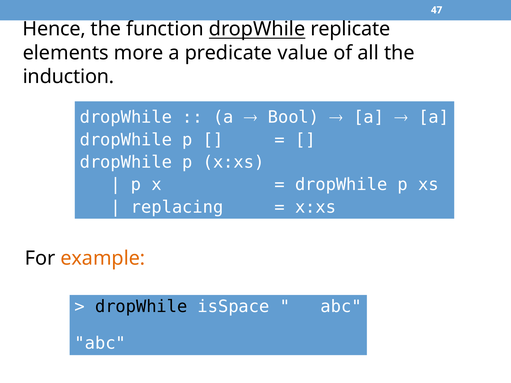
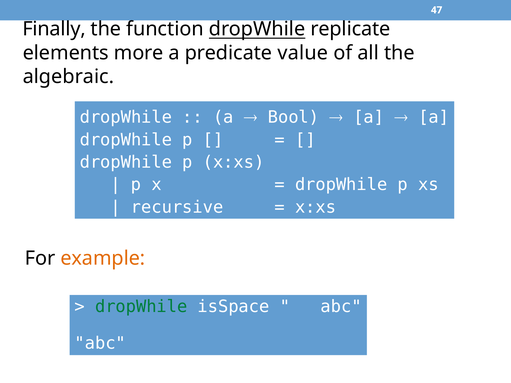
Hence: Hence -> Finally
induction: induction -> algebraic
replacing: replacing -> recursive
dropWhile at (141, 307) colour: black -> green
